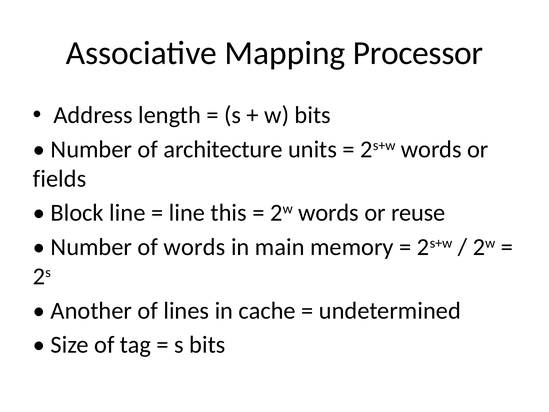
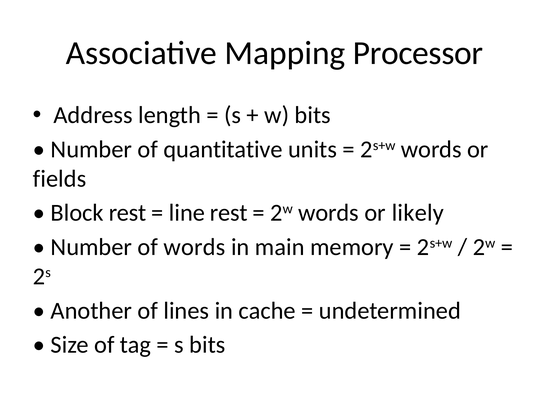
architecture: architecture -> quantitative
Block line: line -> rest
line this: this -> rest
reuse: reuse -> likely
